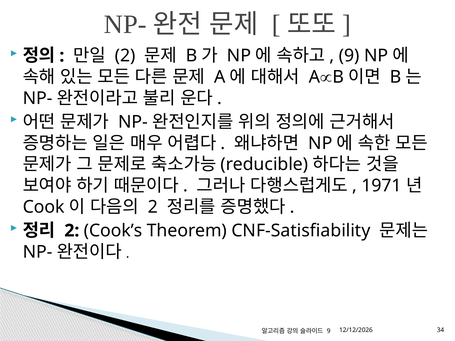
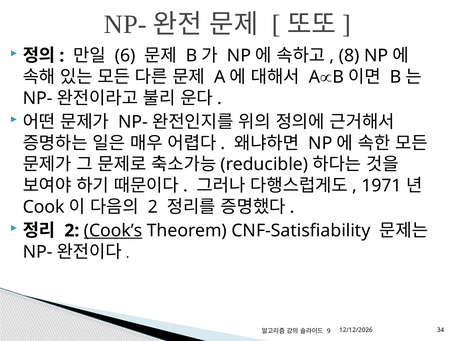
2 at (125, 56): 2 -> 6
9 at (349, 56): 9 -> 8
Cook’s underline: none -> present
